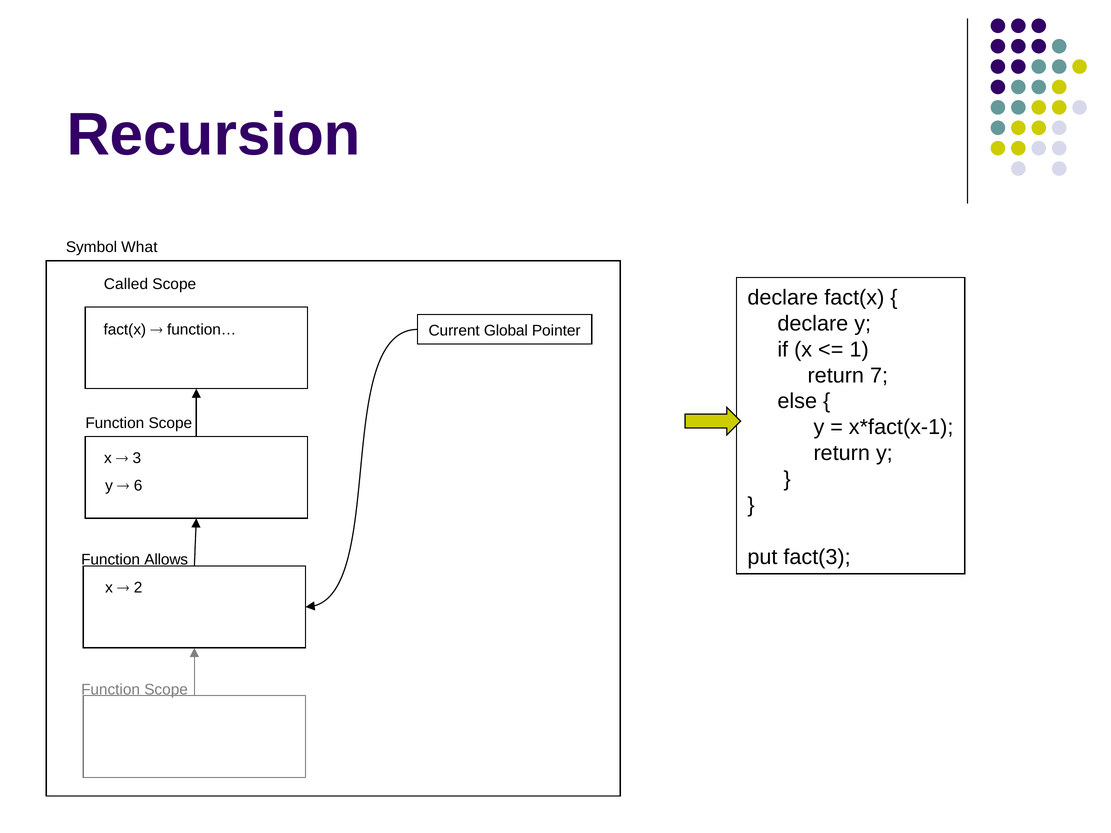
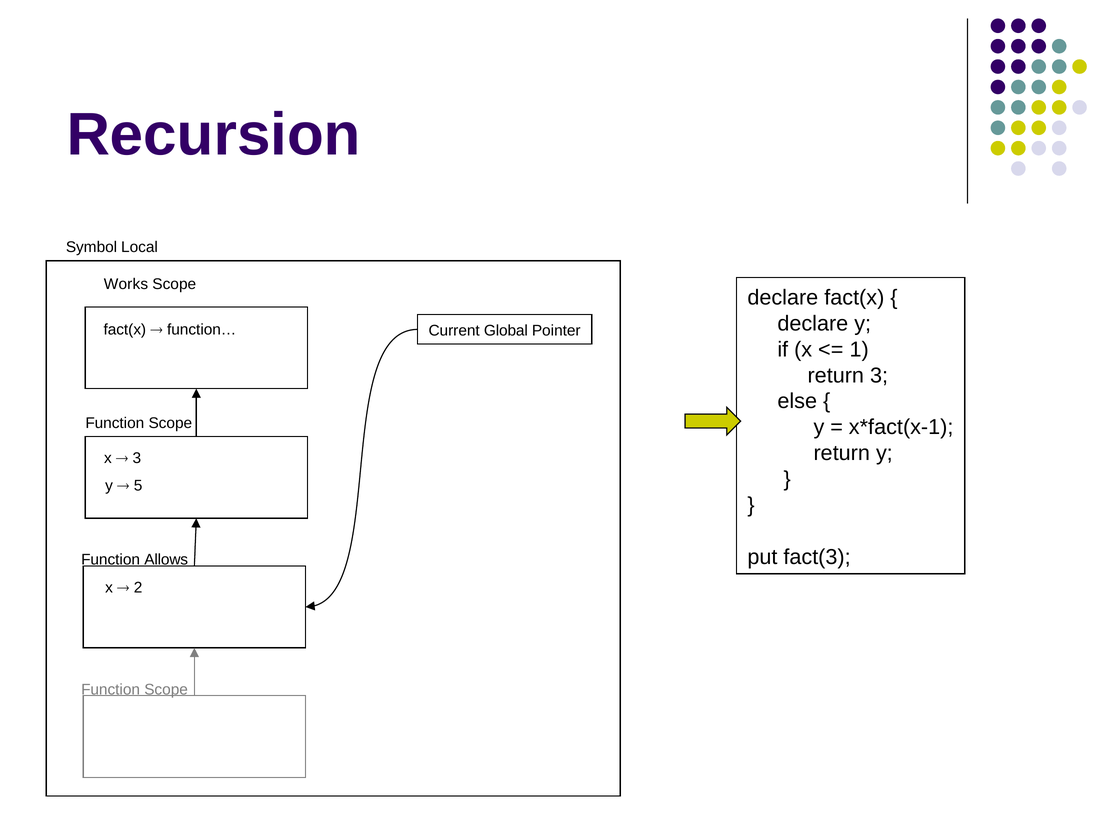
What: What -> Local
Called: Called -> Works
return 7: 7 -> 3
6: 6 -> 5
